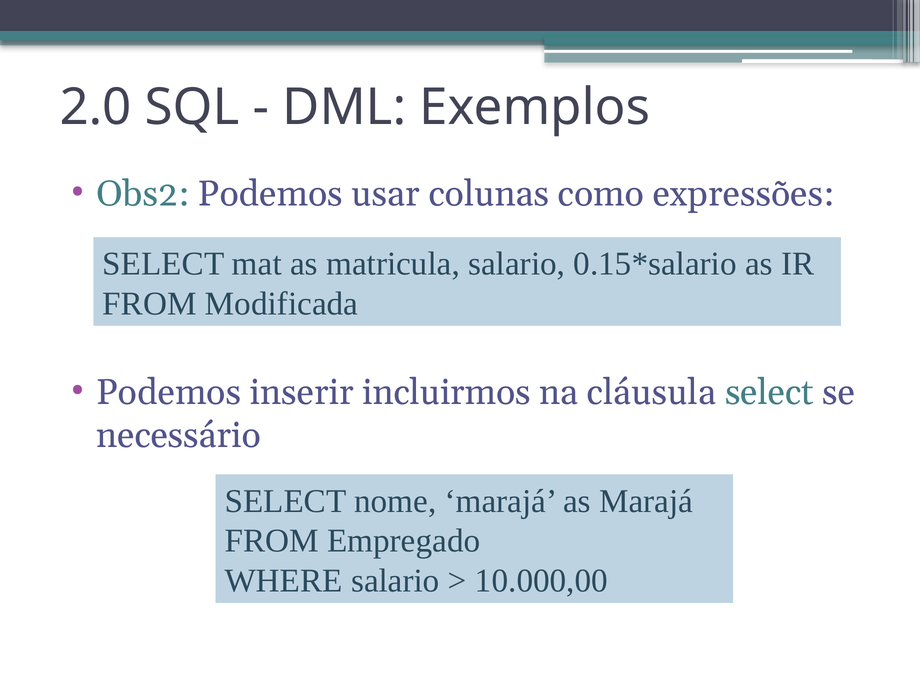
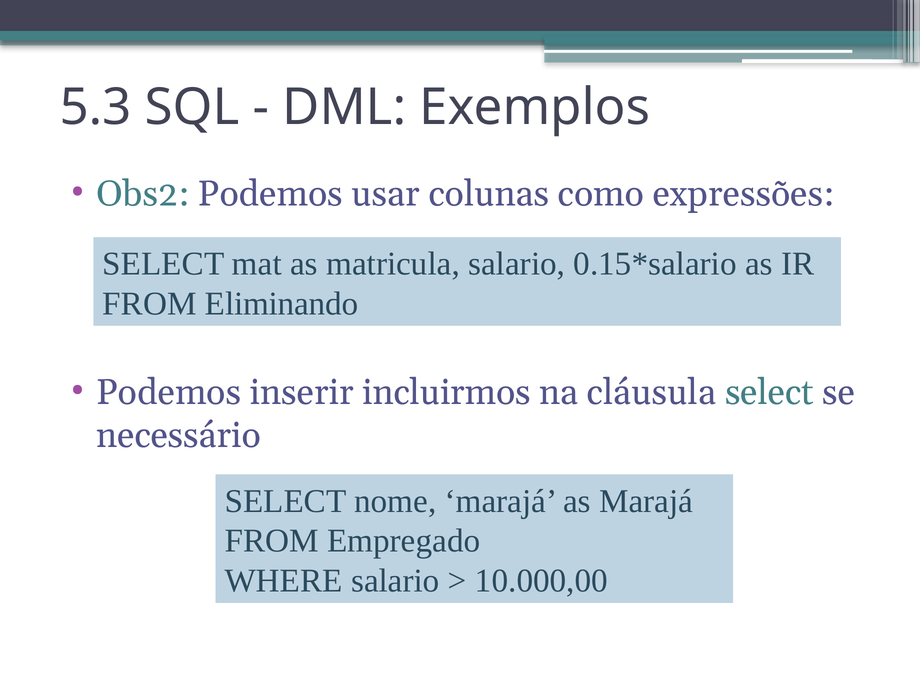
2.0: 2.0 -> 5.3
Modificada: Modificada -> Eliminando
